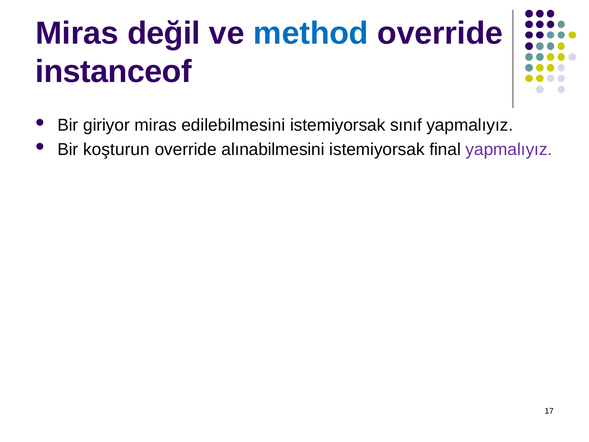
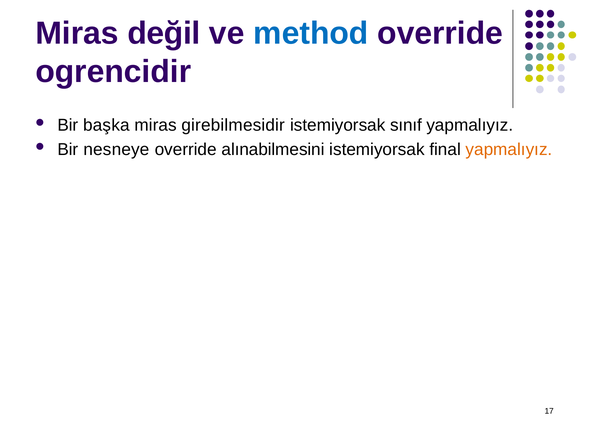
instanceof: instanceof -> ogrencidir
giriyor: giriyor -> başka
edilebilmesini: edilebilmesini -> girebilmesidir
koşturun: koşturun -> nesneye
yapmalıyız at (509, 149) colour: purple -> orange
